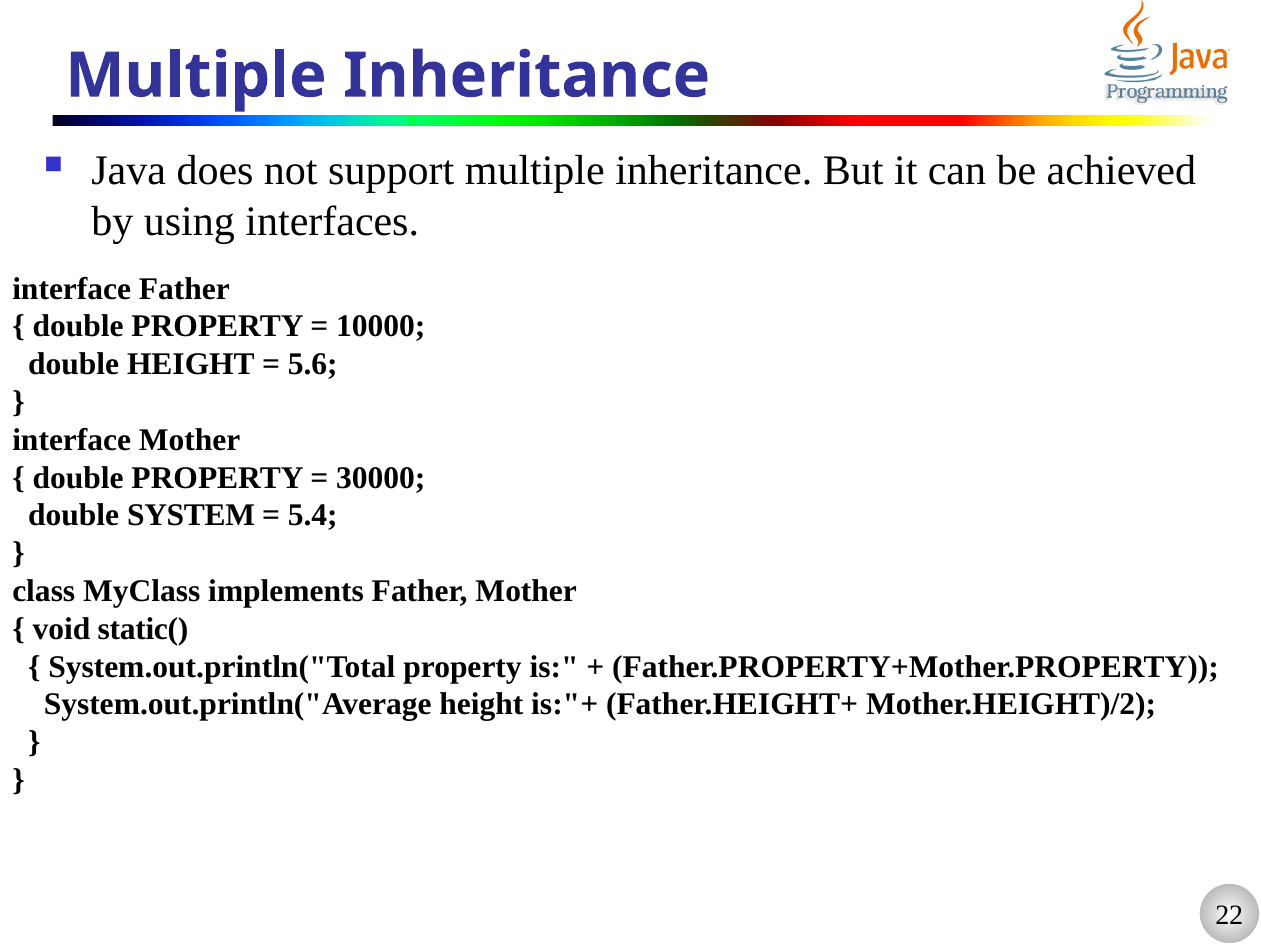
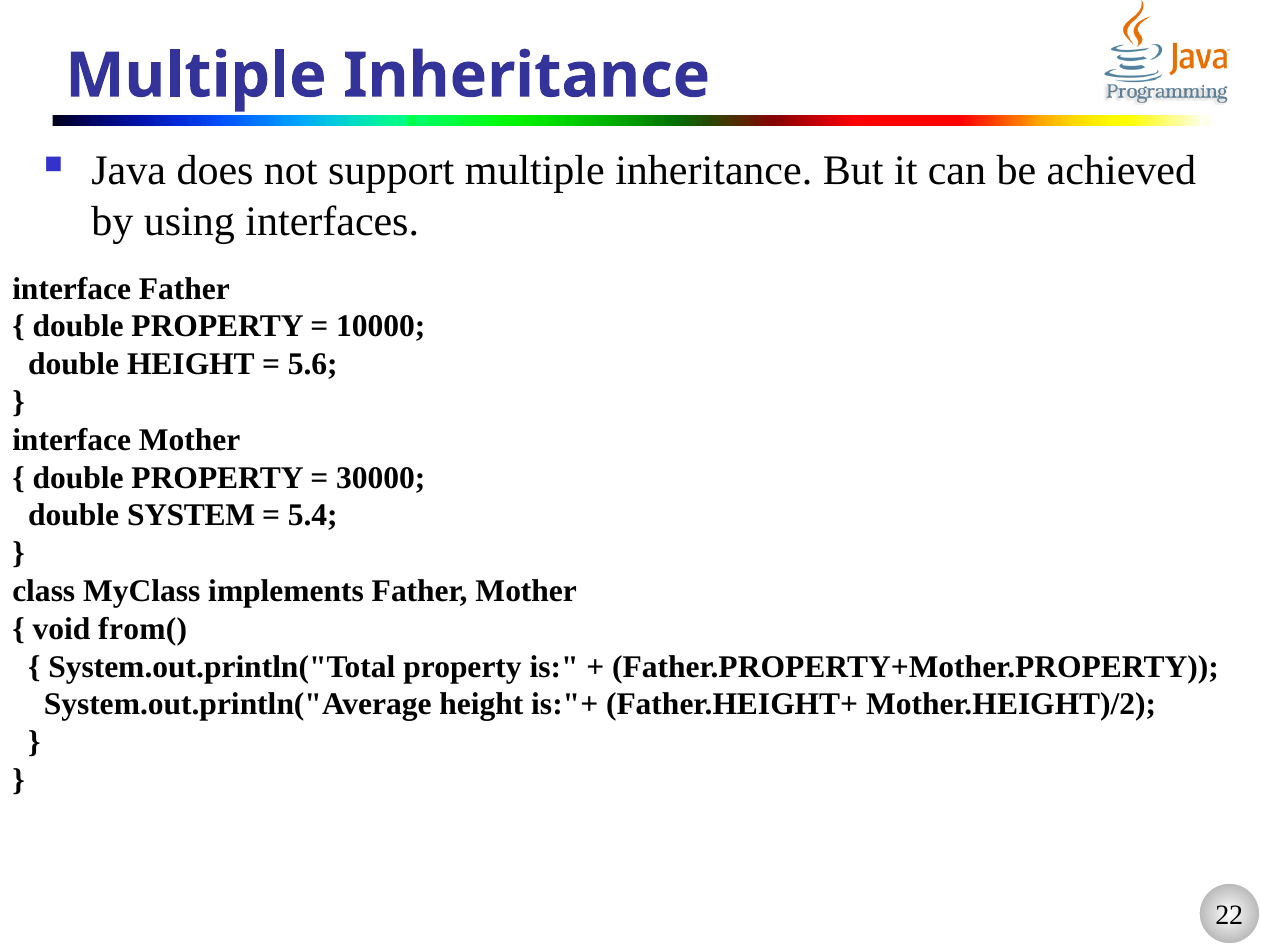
static(: static( -> from(
